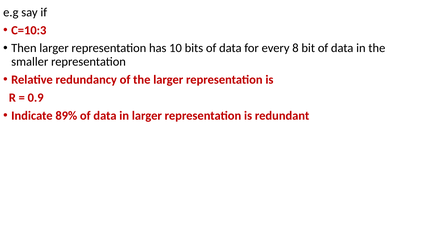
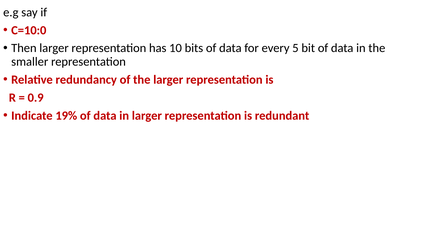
C=10:3: C=10:3 -> C=10:0
8: 8 -> 5
89%: 89% -> 19%
